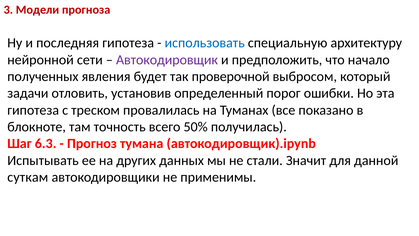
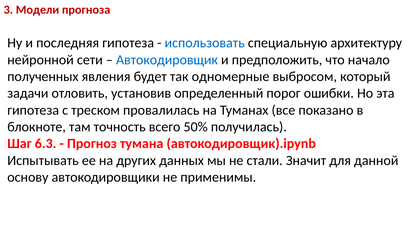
Автокодировщик colour: purple -> blue
проверочной: проверочной -> одномерные
суткам: суткам -> основу
